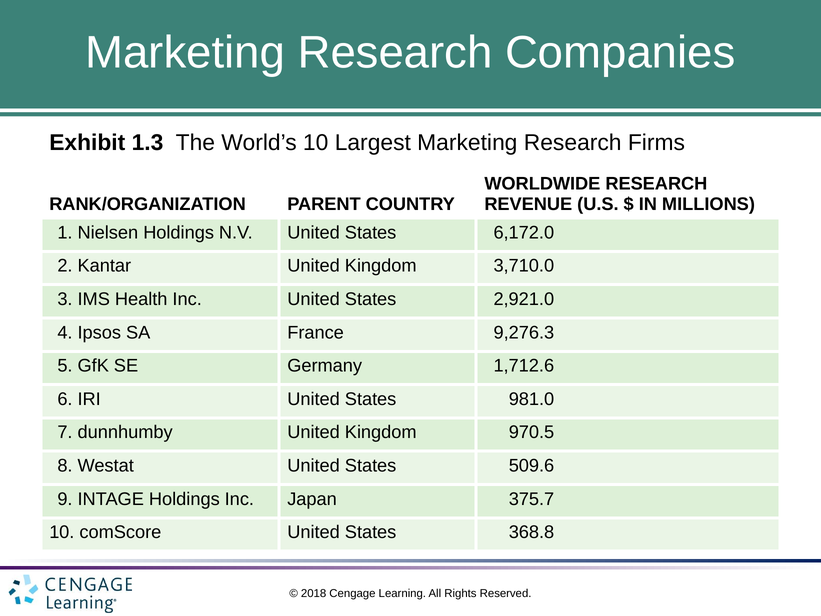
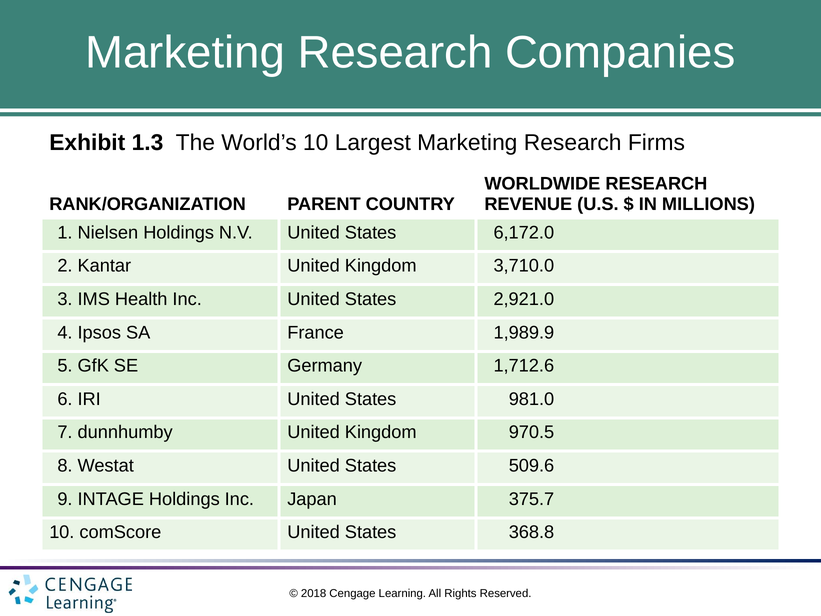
9,276.3: 9,276.3 -> 1,989.9
